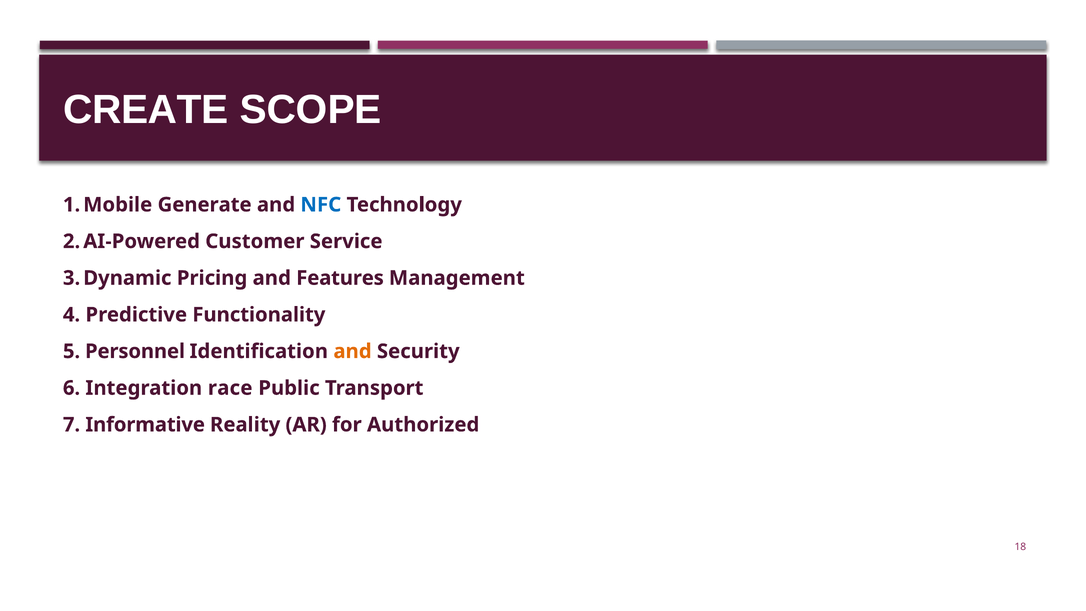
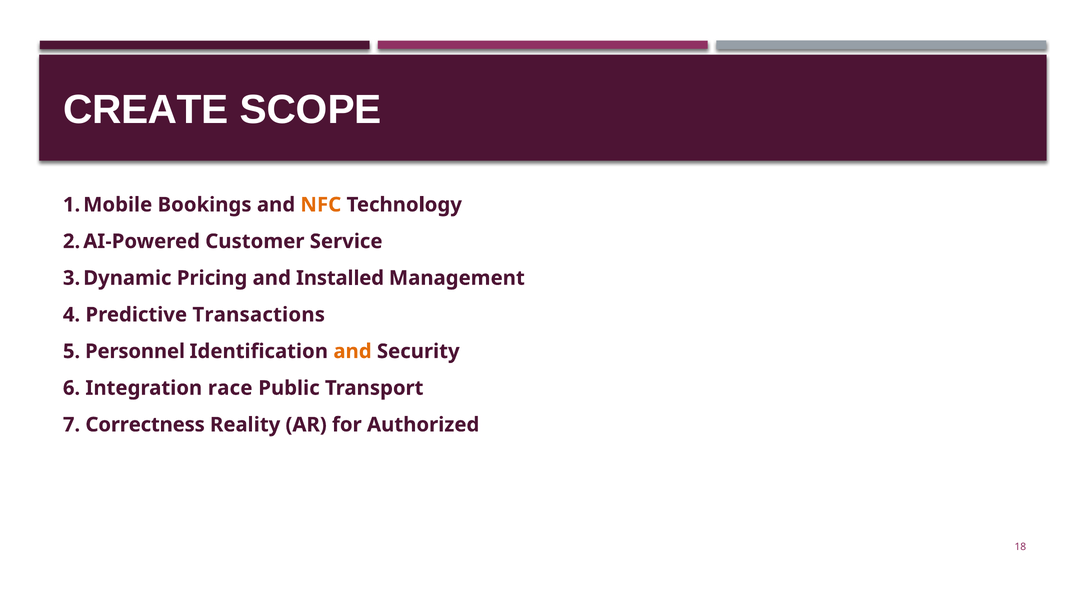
Generate: Generate -> Bookings
NFC colour: blue -> orange
Features: Features -> Installed
Functionality: Functionality -> Transactions
Informative: Informative -> Correctness
